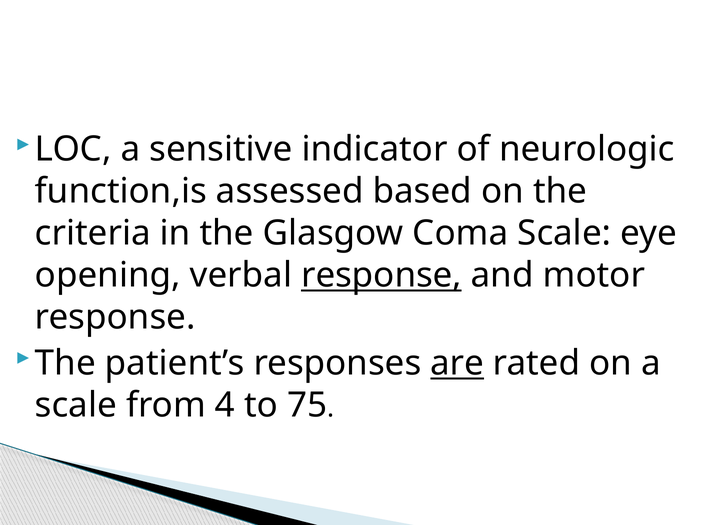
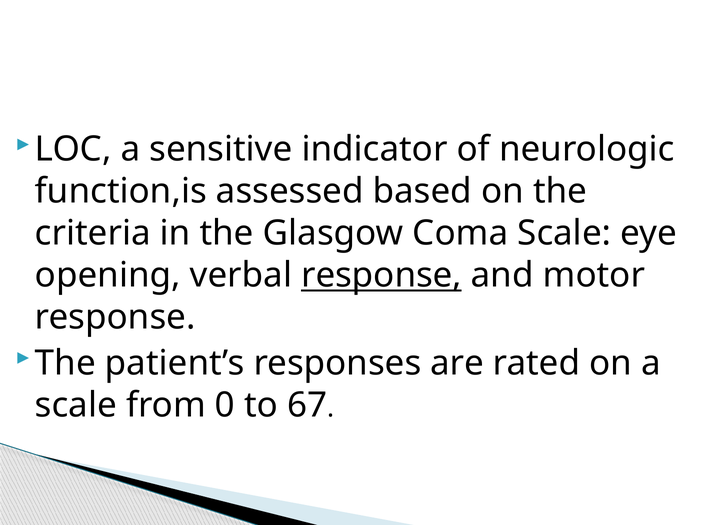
are underline: present -> none
4: 4 -> 0
75: 75 -> 67
